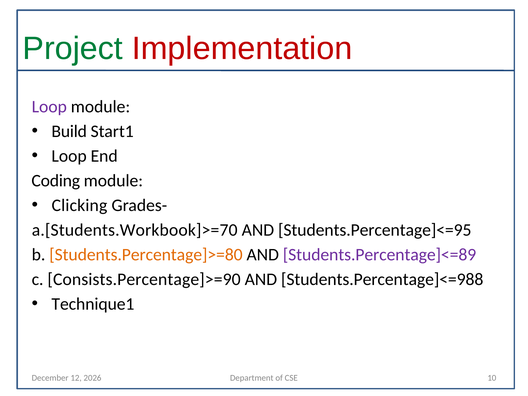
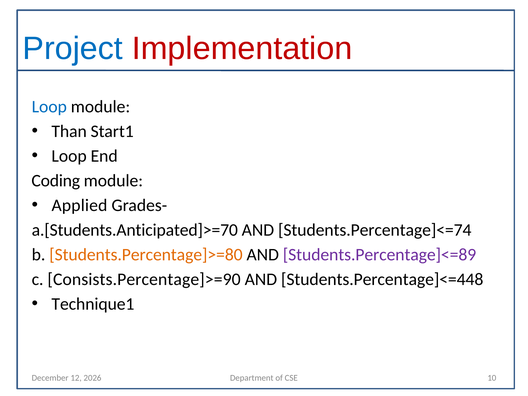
Project colour: green -> blue
Loop at (49, 107) colour: purple -> blue
Build: Build -> Than
Clicking: Clicking -> Applied
a.[Students.Workbook]>=70: a.[Students.Workbook]>=70 -> a.[Students.Anticipated]>=70
Students.Percentage]<=95: Students.Percentage]<=95 -> Students.Percentage]<=74
Students.Percentage]<=988: Students.Percentage]<=988 -> Students.Percentage]<=448
